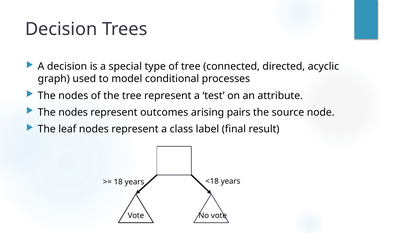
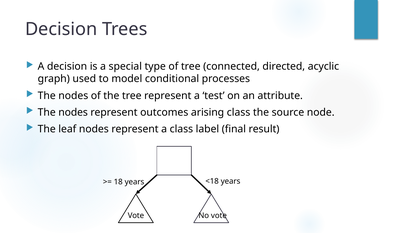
arising pairs: pairs -> class
